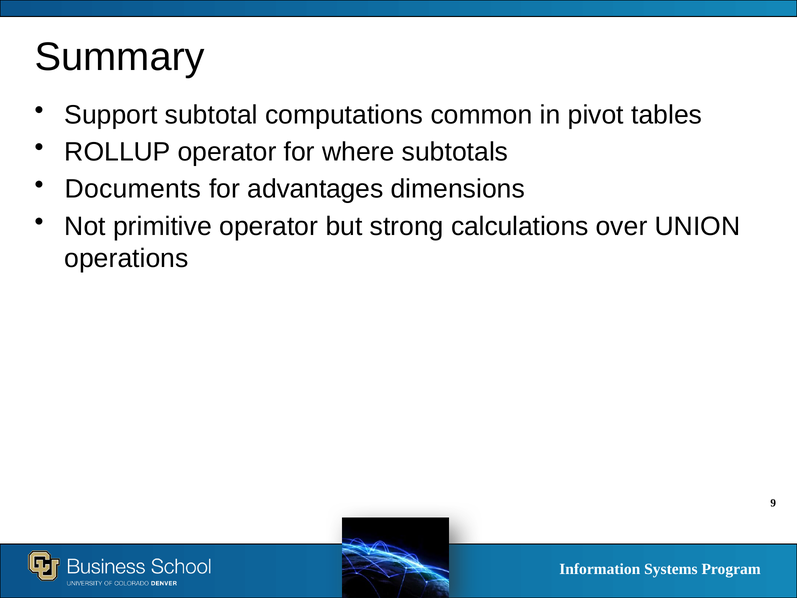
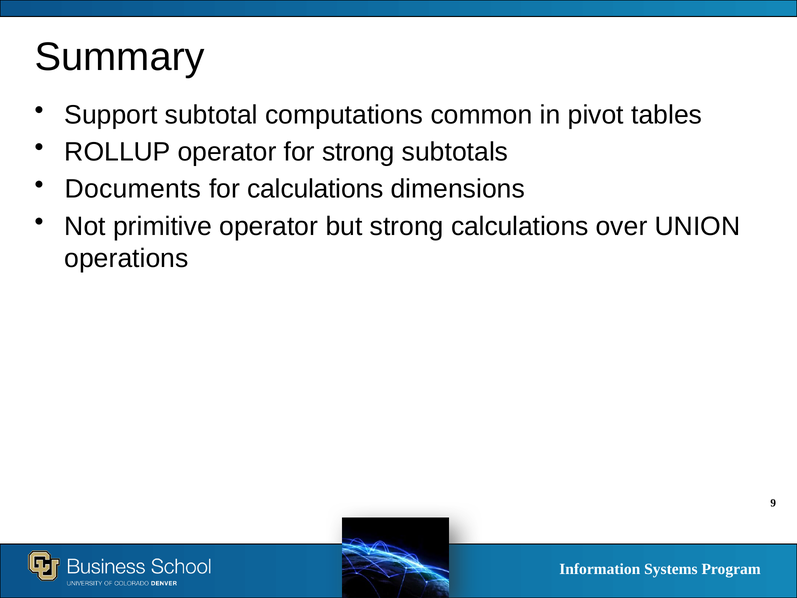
for where: where -> strong
for advantages: advantages -> calculations
